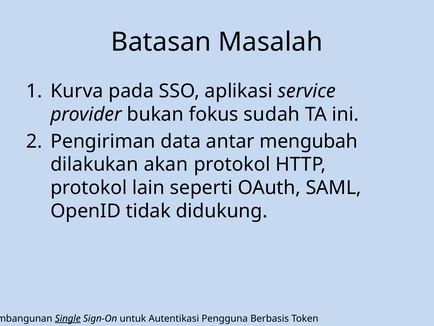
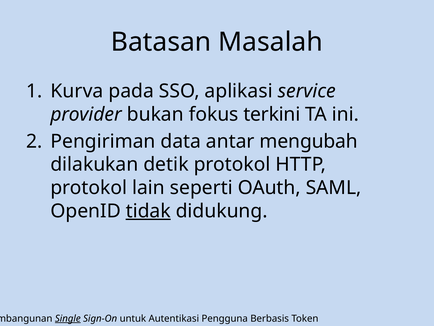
sudah: sudah -> terkini
akan: akan -> detik
tidak underline: none -> present
